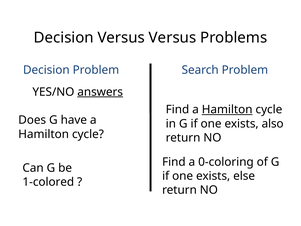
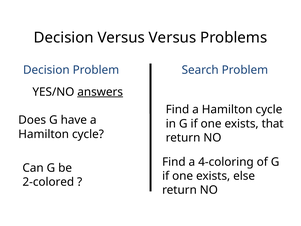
Hamilton at (227, 109) underline: present -> none
also: also -> that
0-coloring: 0-coloring -> 4-coloring
1-colored: 1-colored -> 2-colored
